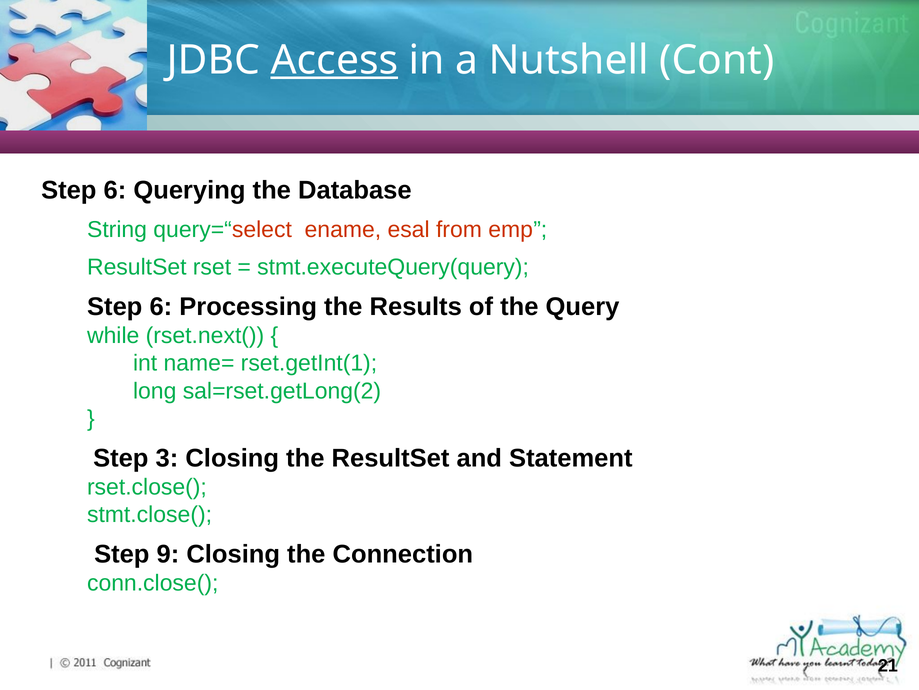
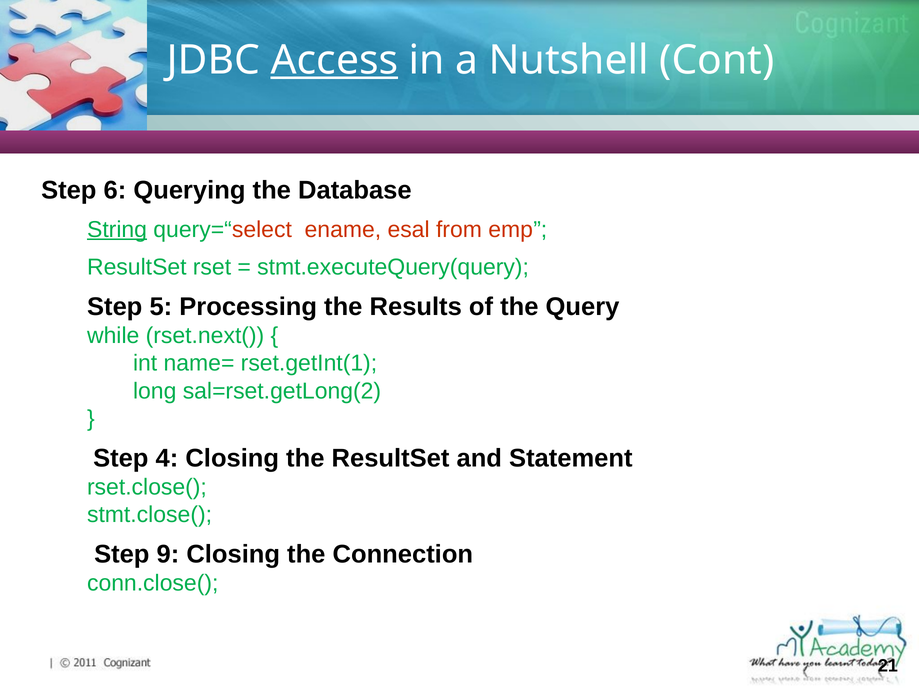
String underline: none -> present
6 at (161, 306): 6 -> 5
3: 3 -> 4
